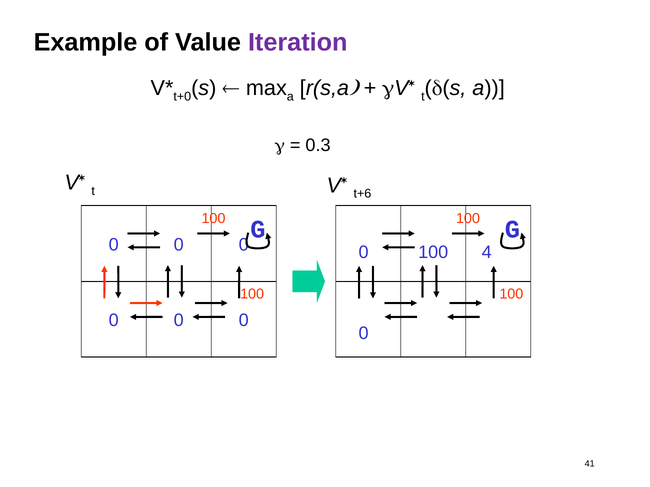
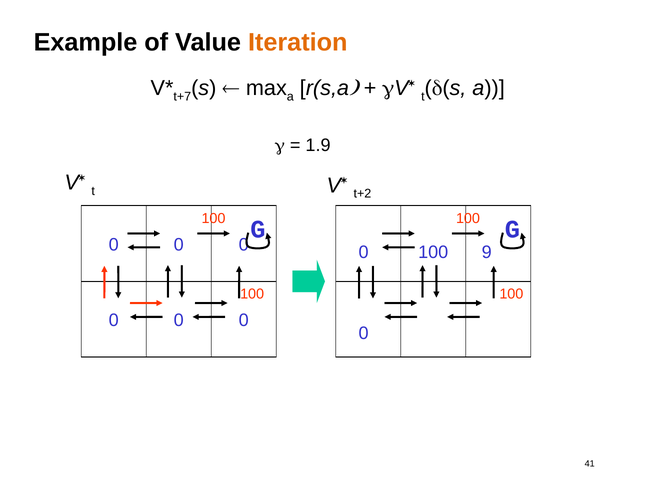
Iteration colour: purple -> orange
t+0: t+0 -> t+7
0.3: 0.3 -> 1.9
t+6: t+6 -> t+2
4: 4 -> 9
